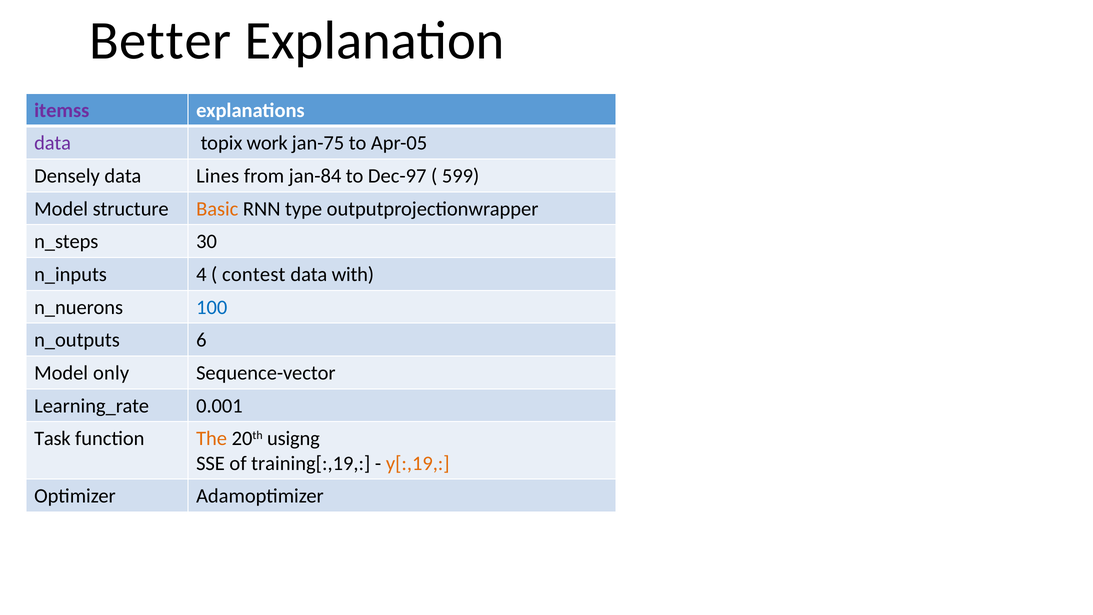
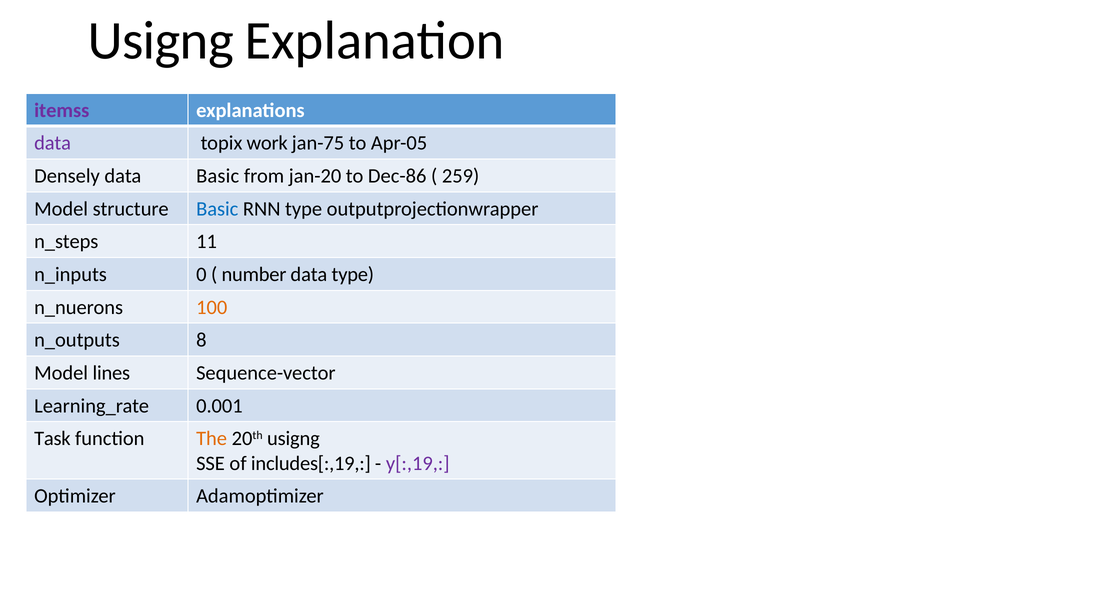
Better at (160, 41): Better -> Usigng
data Lines: Lines -> Basic
jan-84: jan-84 -> jan-20
Dec-97: Dec-97 -> Dec-86
599: 599 -> 259
Basic at (217, 209) colour: orange -> blue
30: 30 -> 11
4: 4 -> 0
contest: contest -> number
data with: with -> type
100 colour: blue -> orange
6: 6 -> 8
only: only -> lines
training[:,19: training[:,19 -> includes[:,19
y[:,19 colour: orange -> purple
